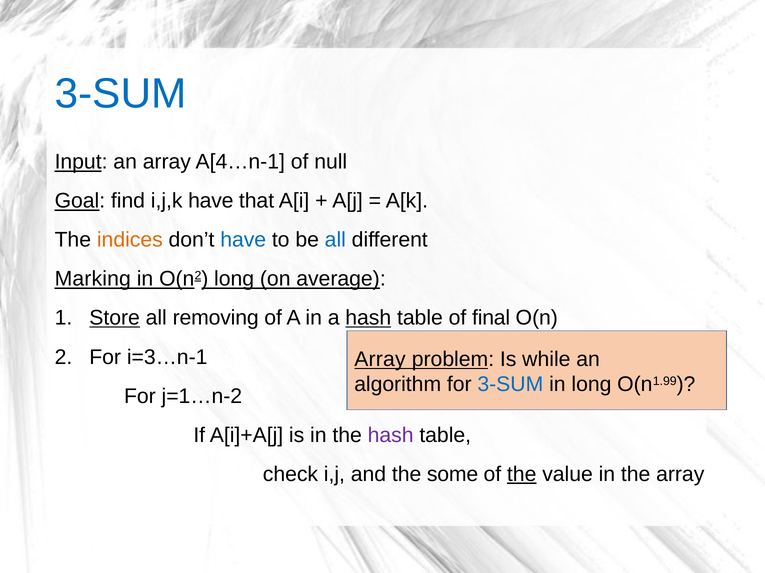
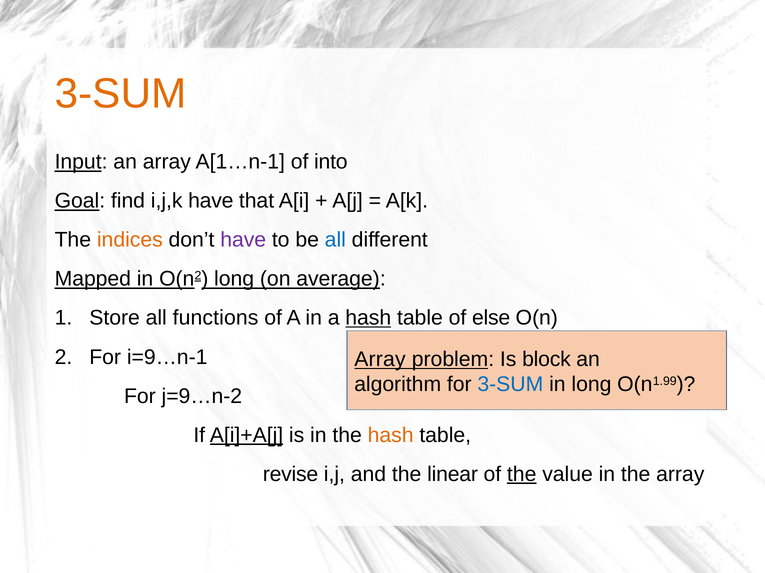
3-SUM at (121, 94) colour: blue -> orange
A[4…n-1: A[4…n-1 -> A[1…n-1
null: null -> into
have at (243, 240) colour: blue -> purple
Marking: Marking -> Mapped
Store underline: present -> none
removing: removing -> functions
final: final -> else
i=3…n-1: i=3…n-1 -> i=9…n-1
while: while -> block
j=1…n-2: j=1…n-2 -> j=9…n-2
A[i]+A[j underline: none -> present
hash at (391, 436) colour: purple -> orange
check: check -> revise
some: some -> linear
